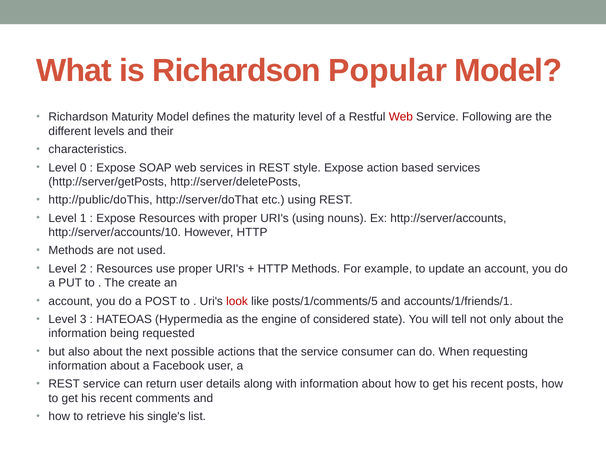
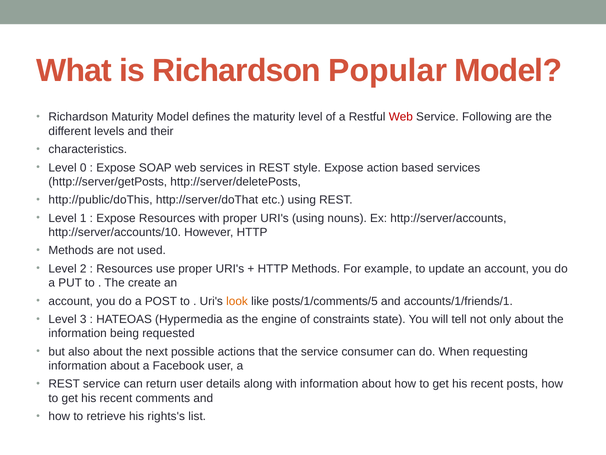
look colour: red -> orange
considered: considered -> constraints
single's: single's -> rights's
